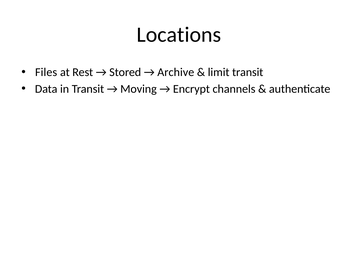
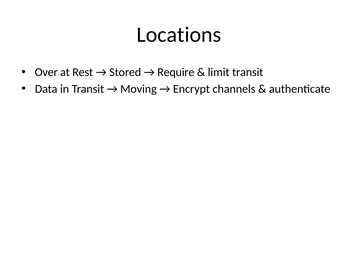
Files: Files -> Over
Archive: Archive -> Require
